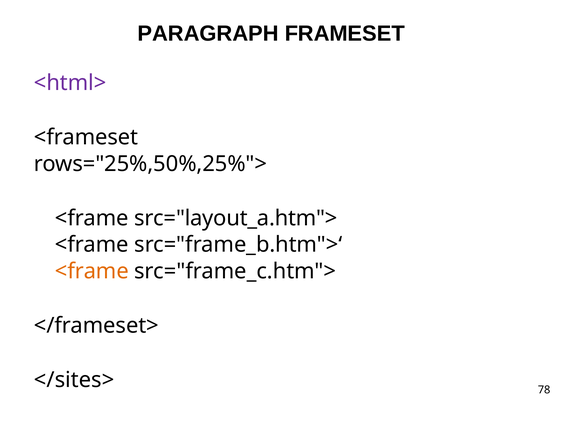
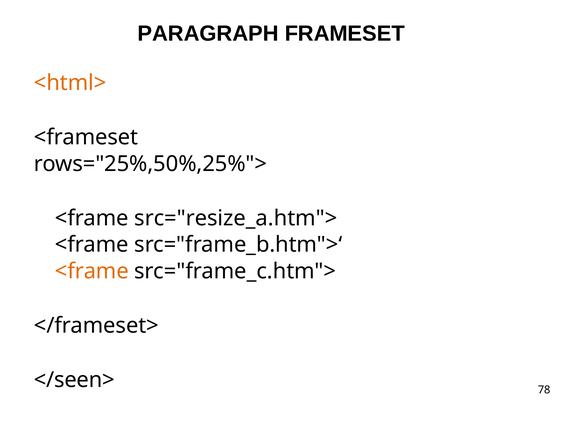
<html> colour: purple -> orange
src="layout_a.htm">: src="layout_a.htm"> -> src="resize_a.htm">
</sites>: </sites> -> </seen>
